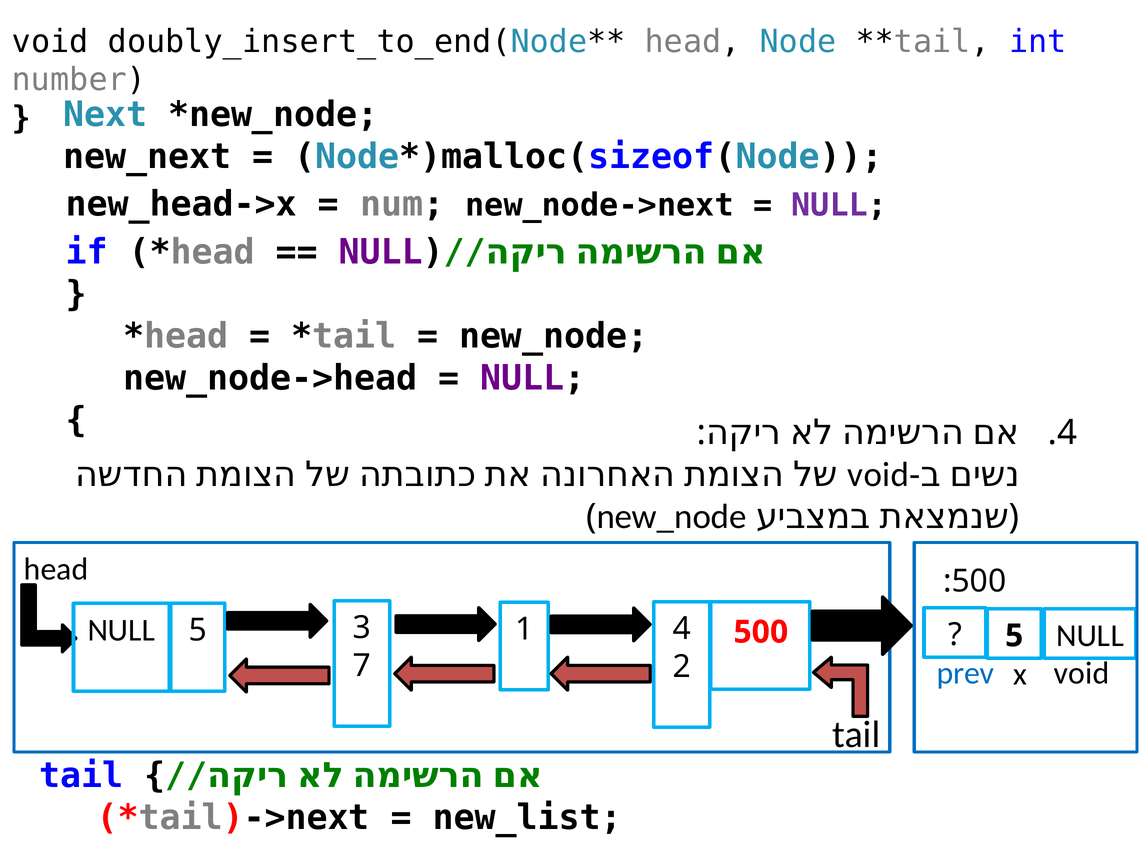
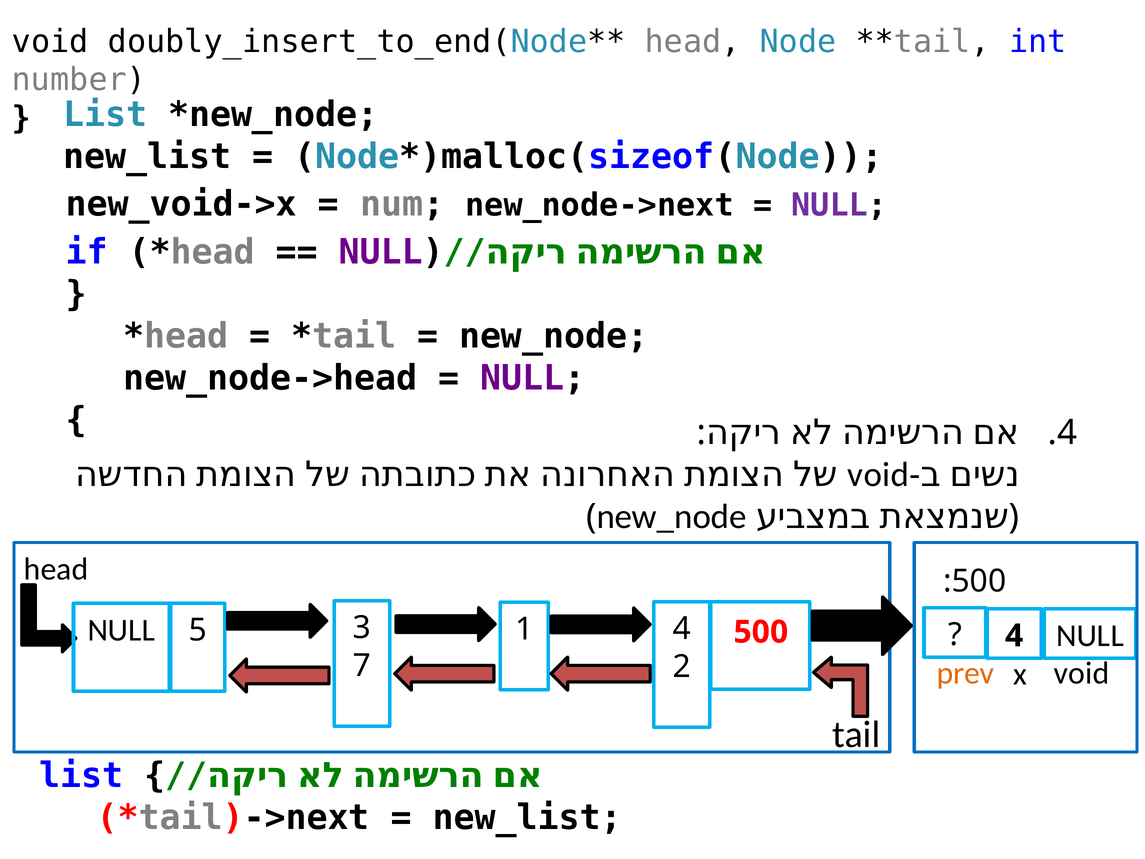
Next at (105, 115): Next -> List
new_next at (147, 157): new_next -> new_list
new_head->x: new_head->x -> new_void->x
5 at (1014, 636): 5 -> 4
prev colour: blue -> orange
tail at (81, 776): tail -> list
